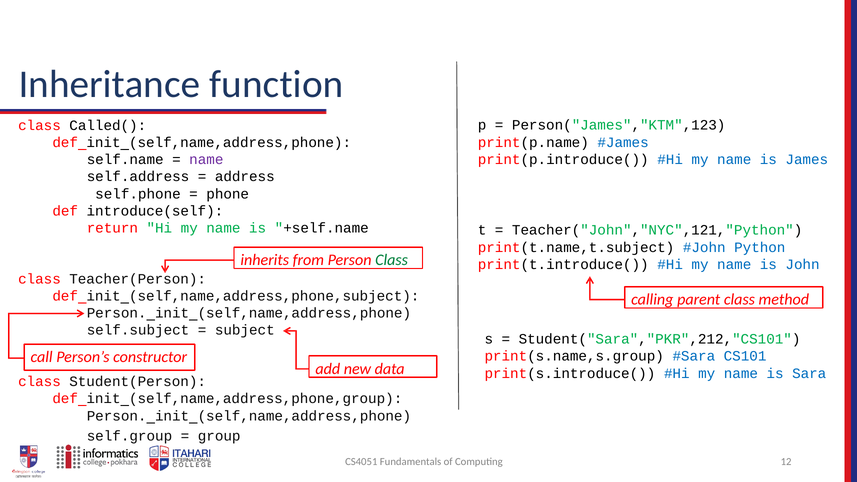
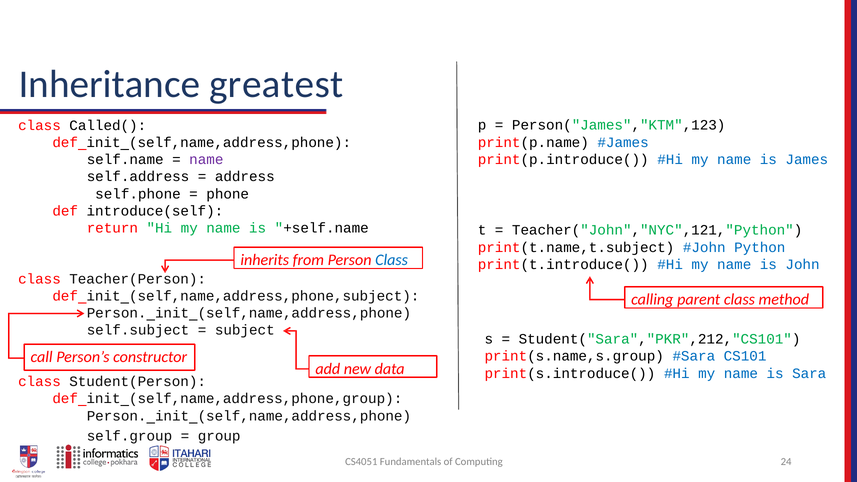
function: function -> greatest
Class at (392, 260) colour: green -> blue
12: 12 -> 24
